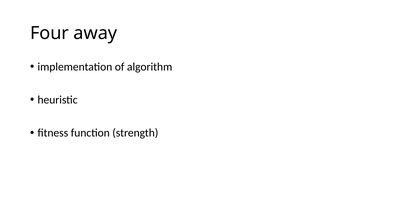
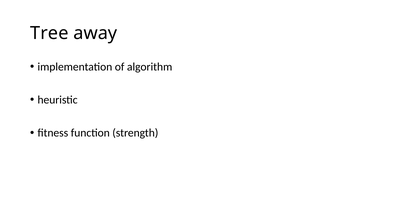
Four: Four -> Tree
